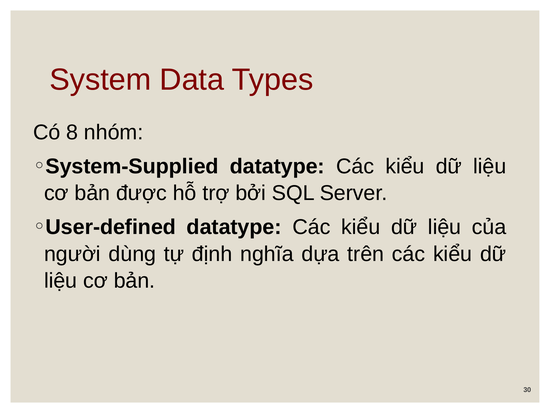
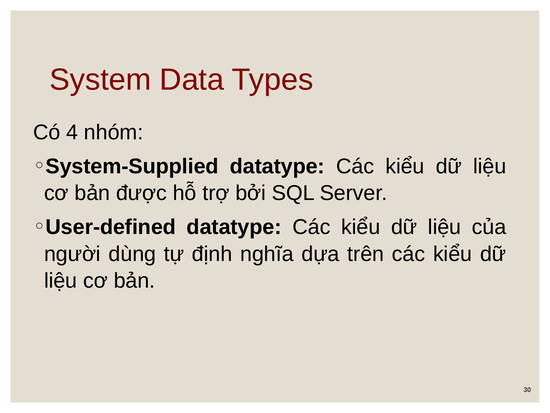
8: 8 -> 4
